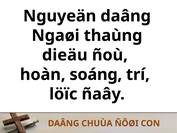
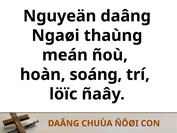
dieäu: dieäu -> meán
